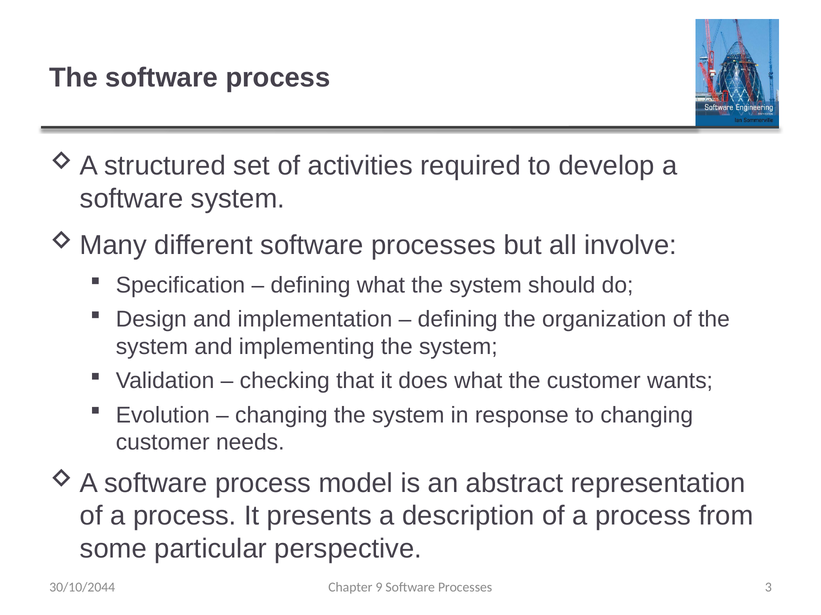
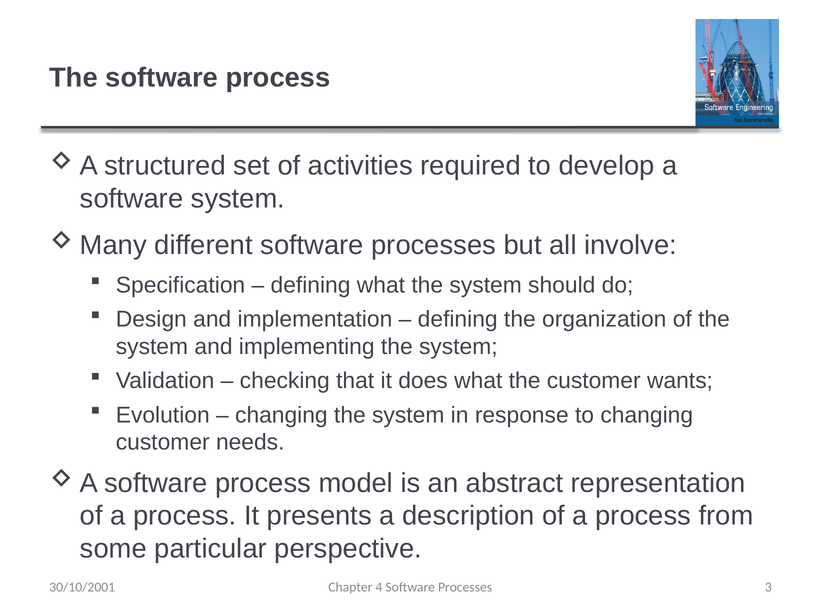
30/10/2044: 30/10/2044 -> 30/10/2001
9: 9 -> 4
